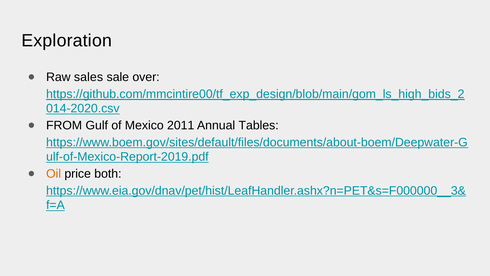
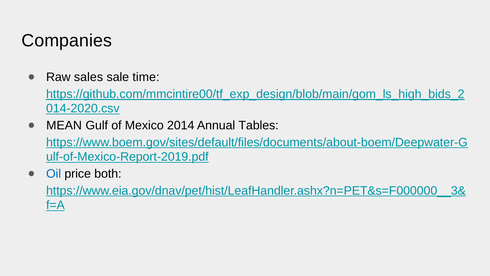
Exploration: Exploration -> Companies
over: over -> time
FROM: FROM -> MEAN
2011: 2011 -> 2014
Oil colour: orange -> blue
